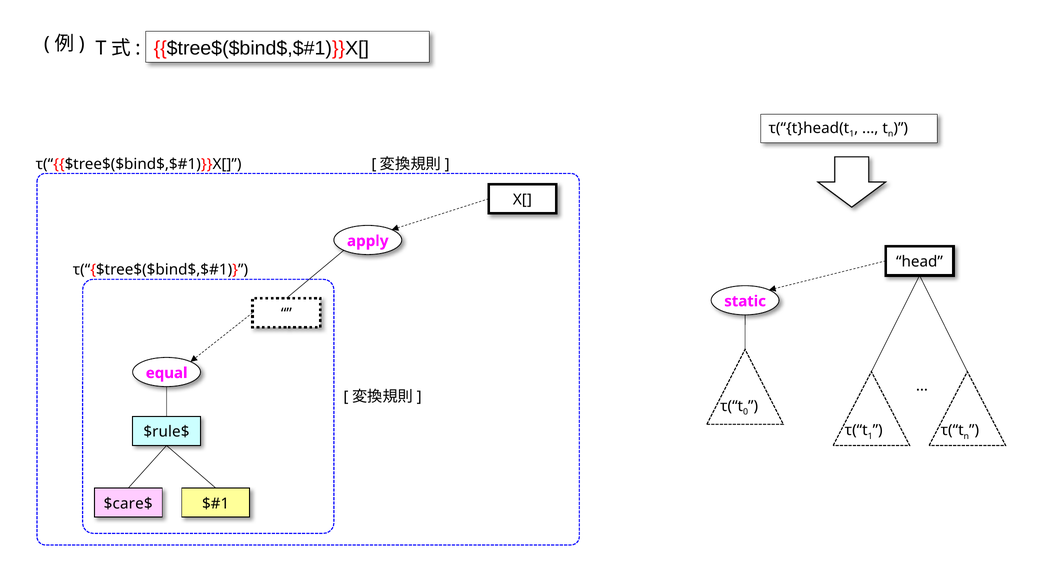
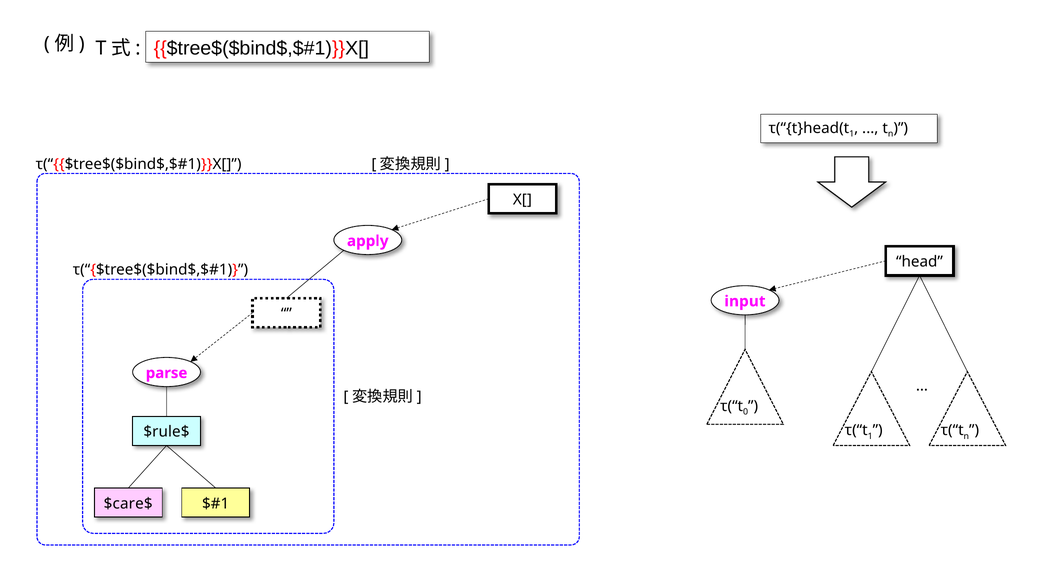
static: static -> input
equal: equal -> parse
